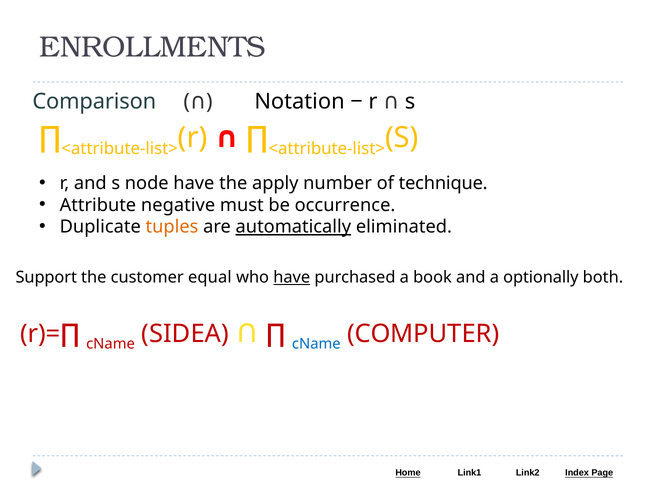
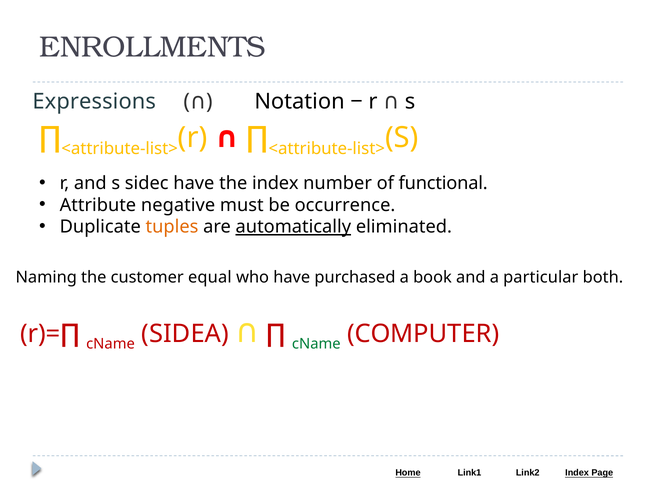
Comparison: Comparison -> Expressions
node: node -> sidec
the apply: apply -> index
technique: technique -> functional
Support: Support -> Naming
have at (292, 277) underline: present -> none
optionally: optionally -> particular
cName at (316, 344) colour: blue -> green
